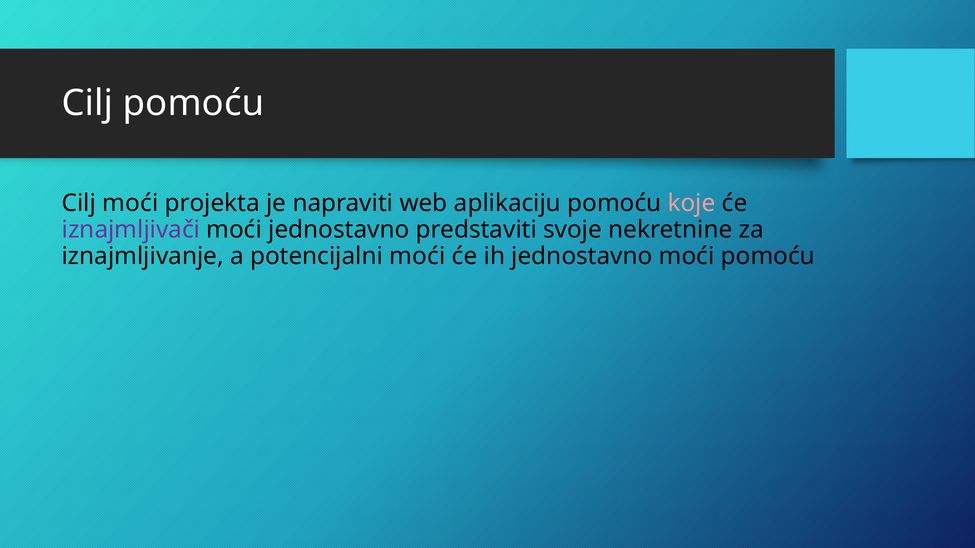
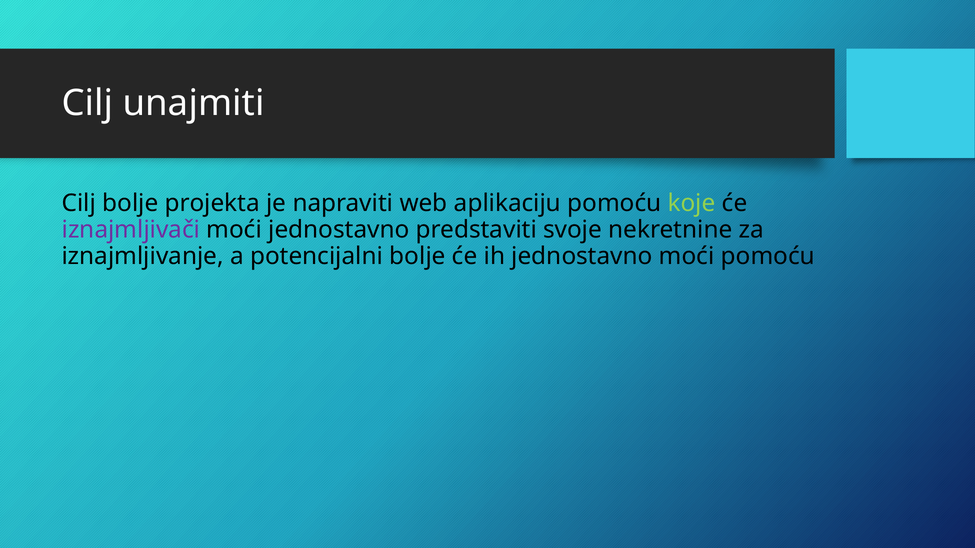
Cilj pomoću: pomoću -> unajmiti
Cilj moći: moći -> bolje
koje colour: pink -> light green
potencijalni moći: moći -> bolje
